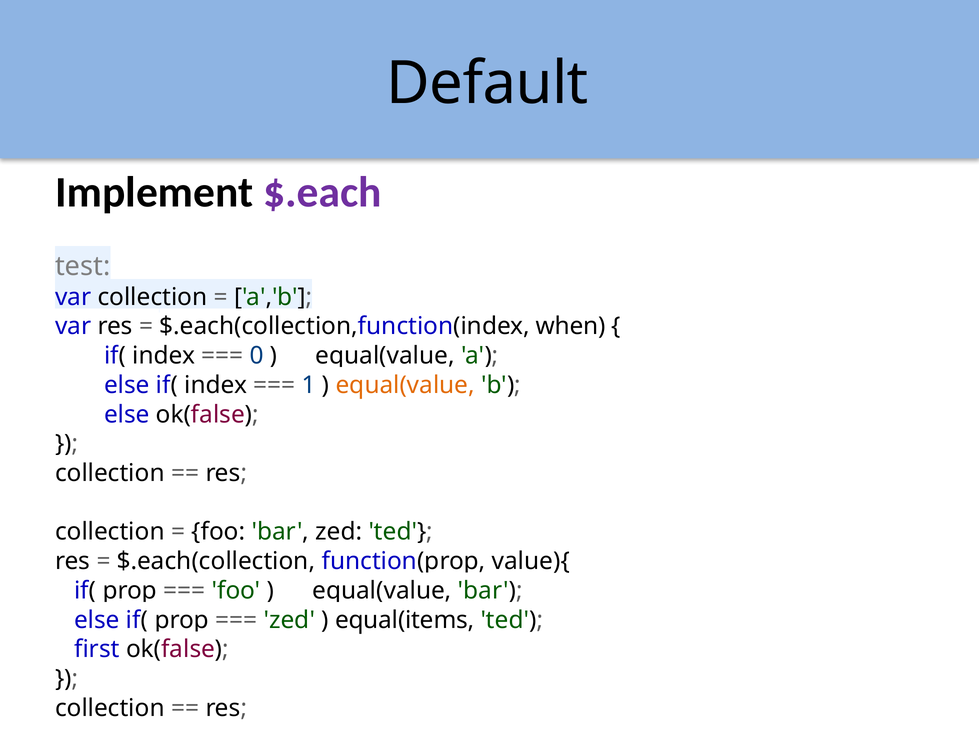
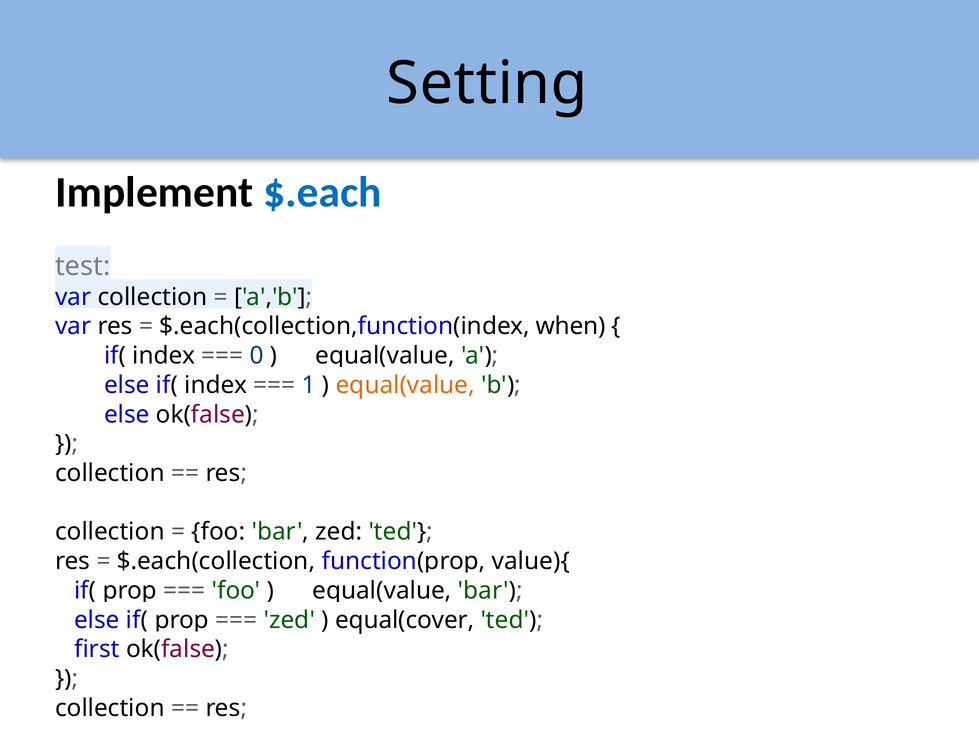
Default: Default -> Setting
$.each colour: purple -> blue
equal(items: equal(items -> equal(cover
